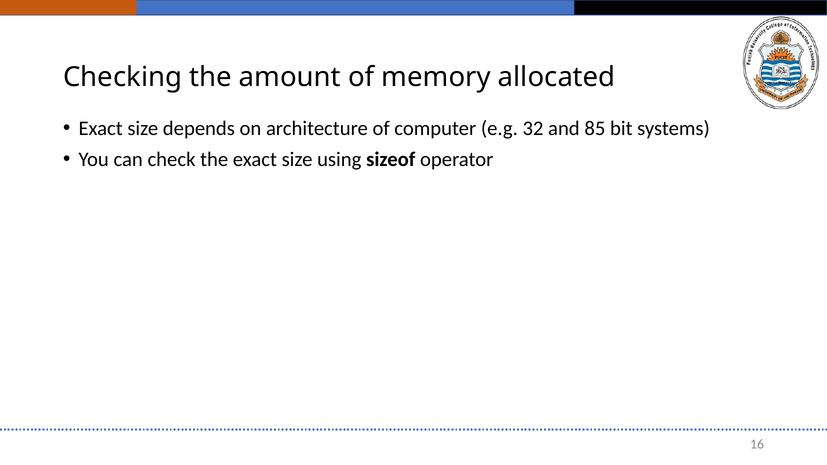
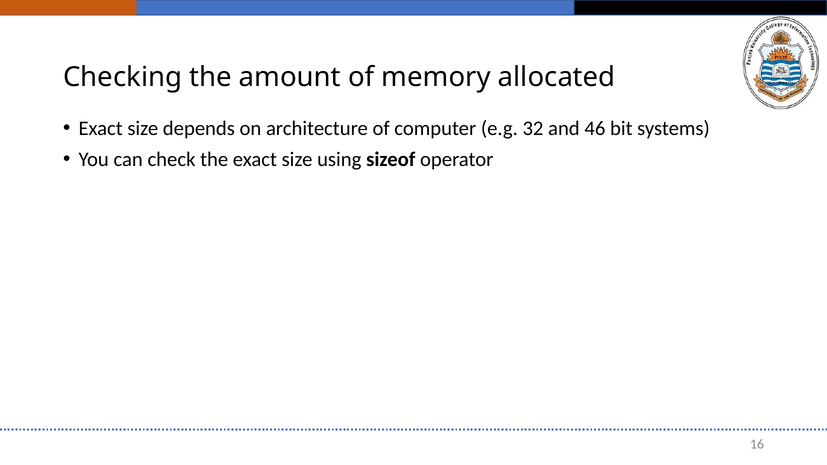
85: 85 -> 46
